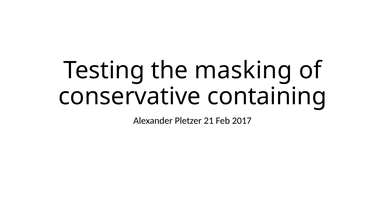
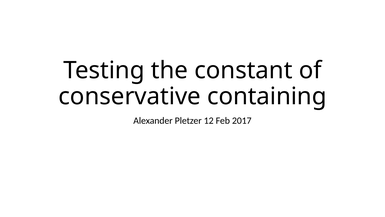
masking: masking -> constant
21: 21 -> 12
